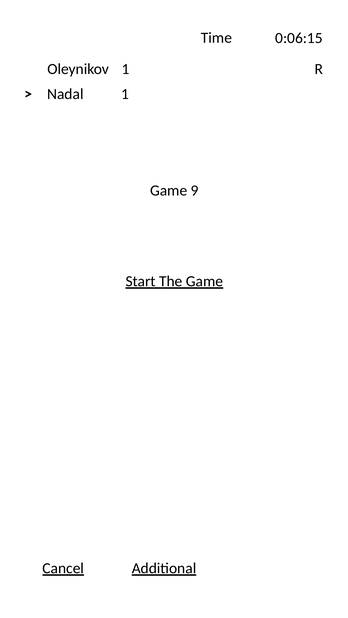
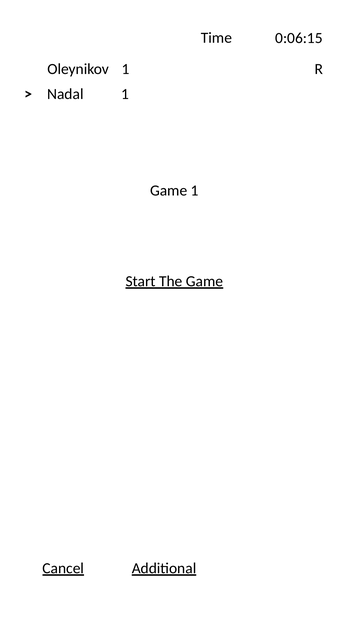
Game 9: 9 -> 1
